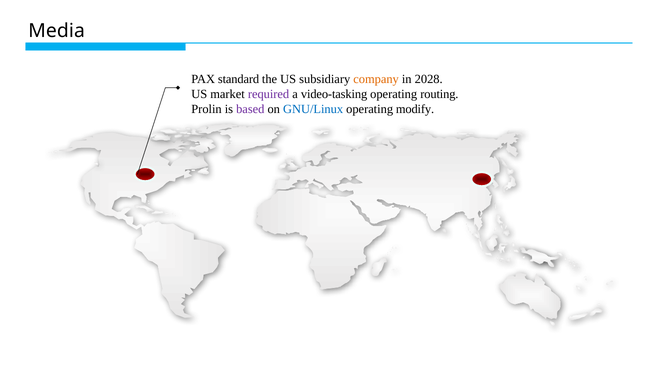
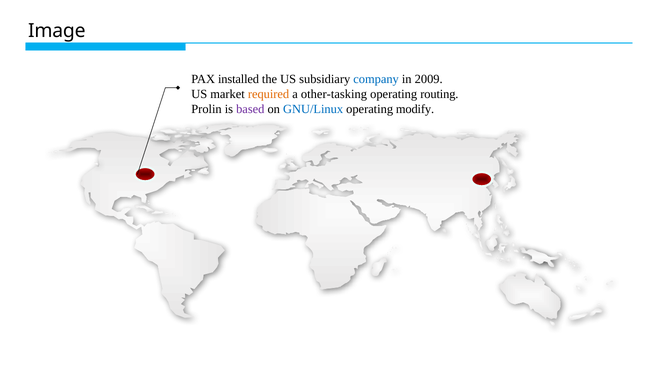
Media: Media -> Image
standard: standard -> installed
company colour: orange -> blue
2028: 2028 -> 2009
required colour: purple -> orange
video-tasking: video-tasking -> other-tasking
